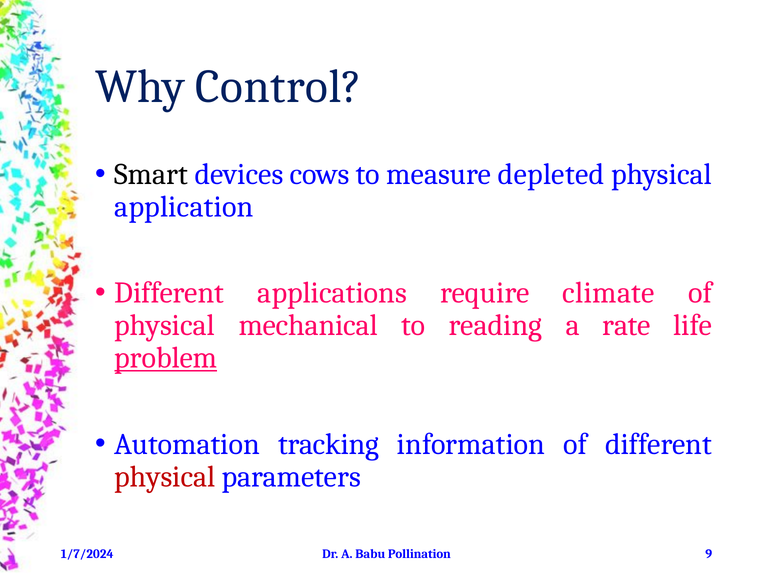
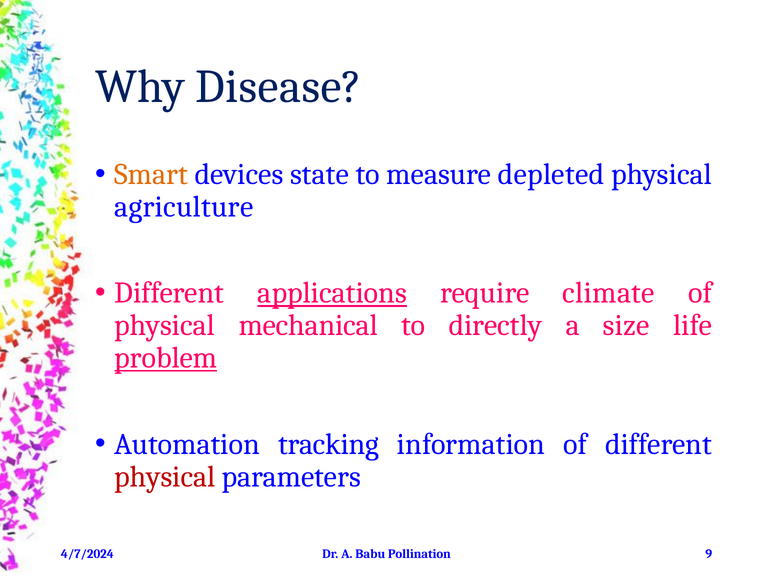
Control: Control -> Disease
Smart colour: black -> orange
cows: cows -> state
application: application -> agriculture
applications underline: none -> present
reading: reading -> directly
rate: rate -> size
1/7/2024: 1/7/2024 -> 4/7/2024
